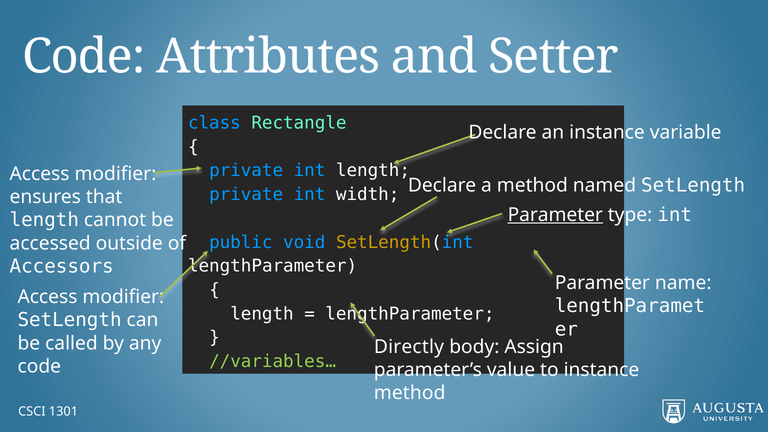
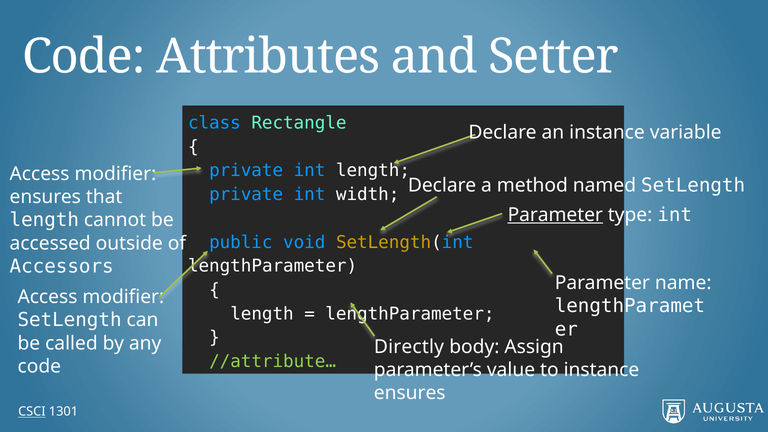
//variables…: //variables… -> //attribute…
method at (410, 393): method -> ensures
CSCI underline: none -> present
